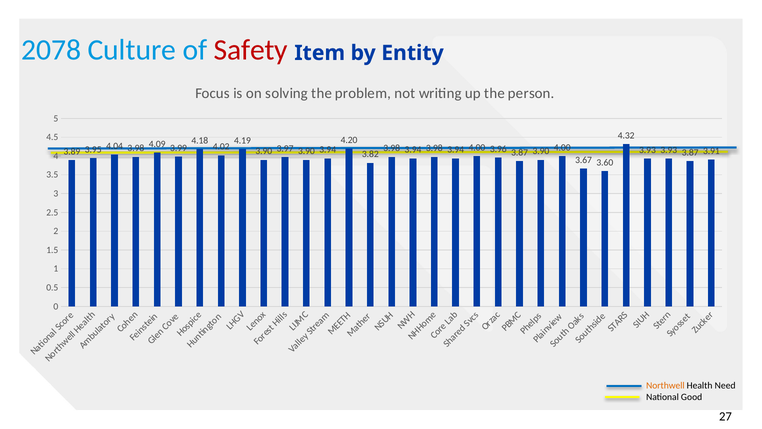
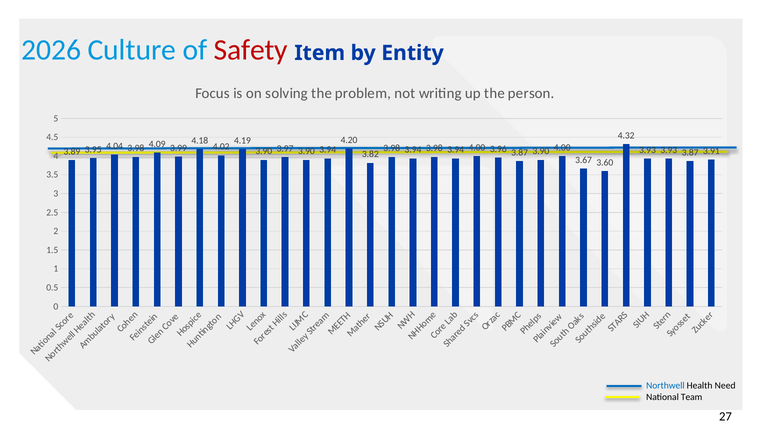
2078: 2078 -> 2026
Northwell colour: orange -> blue
Good: Good -> Team
